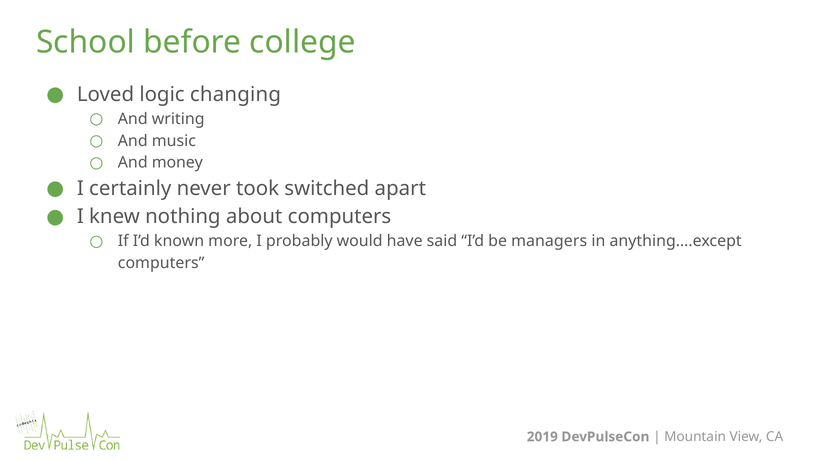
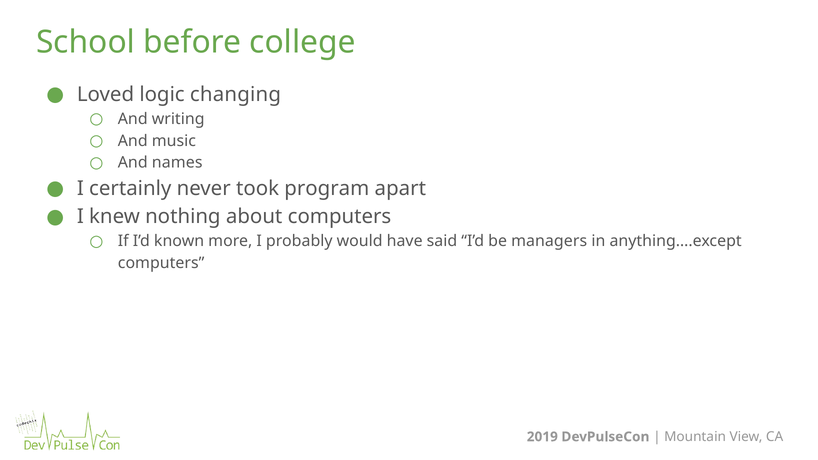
money: money -> names
switched: switched -> program
